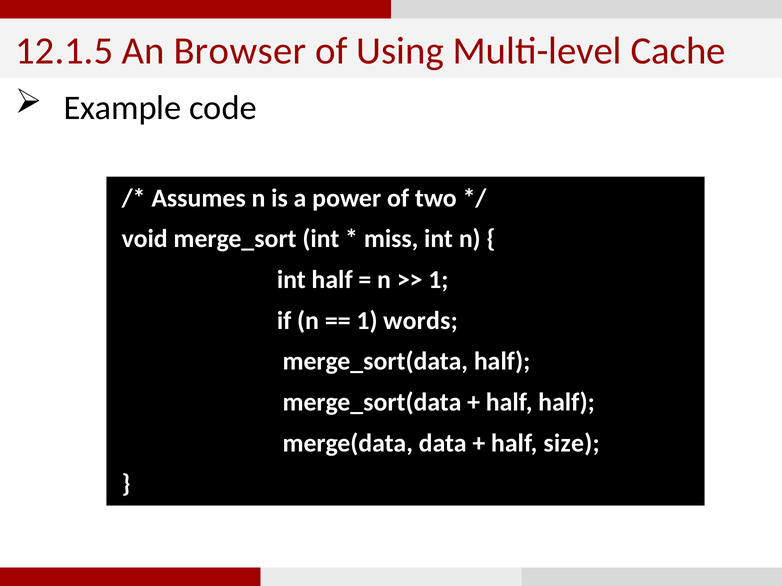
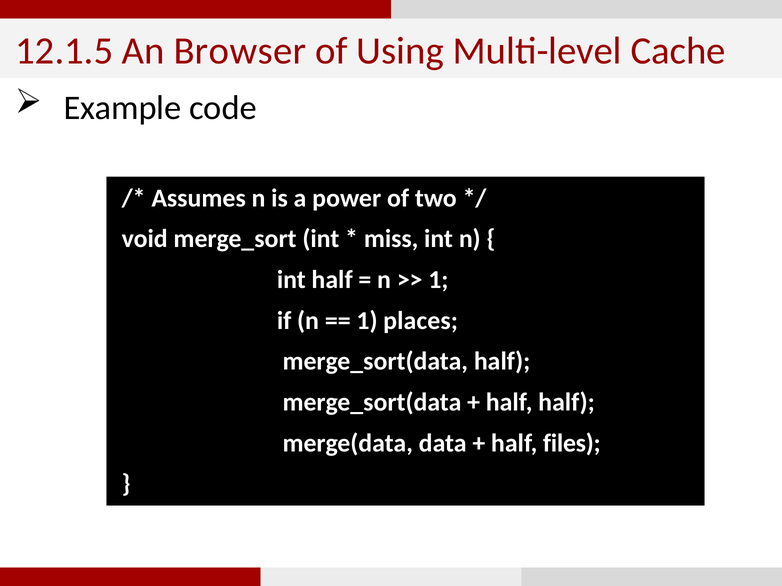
words: words -> places
size: size -> files
